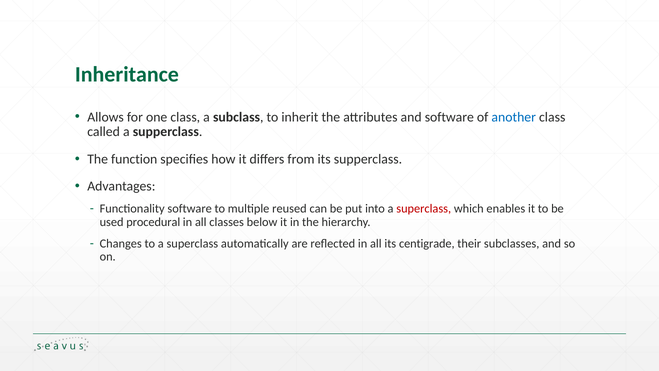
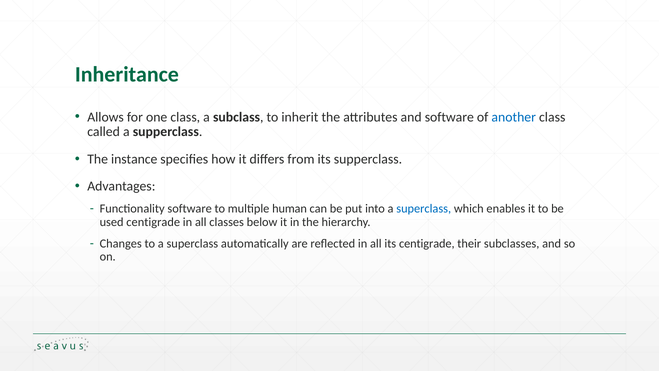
function: function -> instance
reused: reused -> human
superclass at (424, 208) colour: red -> blue
used procedural: procedural -> centigrade
